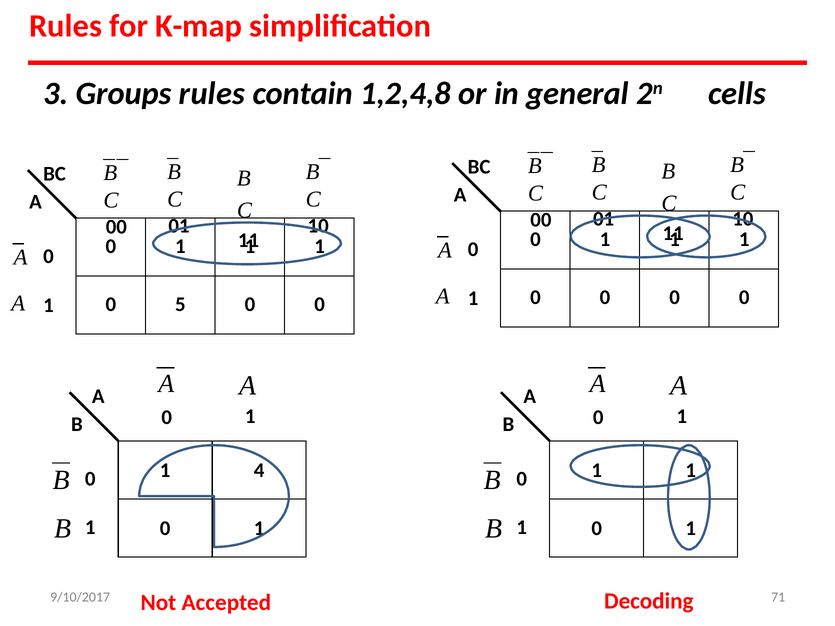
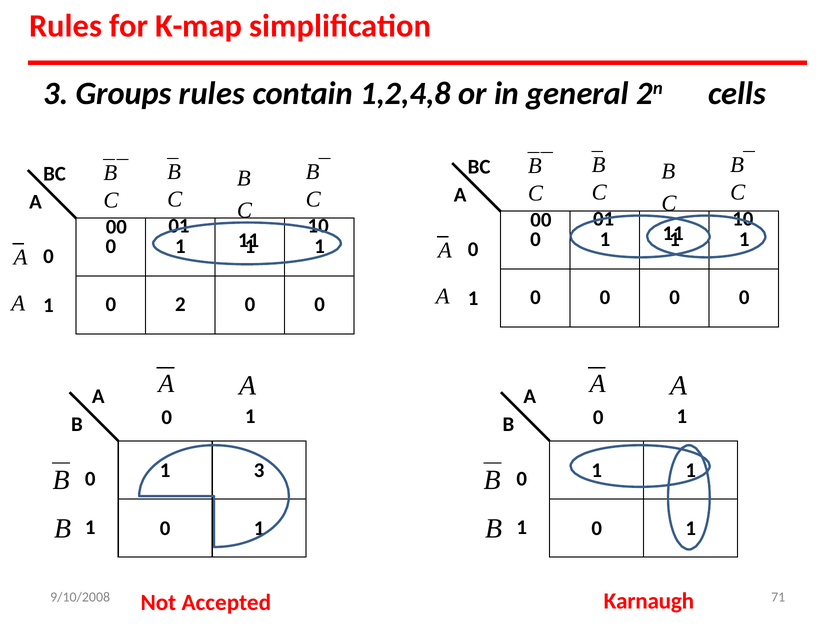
5: 5 -> 2
1 4: 4 -> 3
9/10/2017: 9/10/2017 -> 9/10/2008
Decoding: Decoding -> Karnaugh
